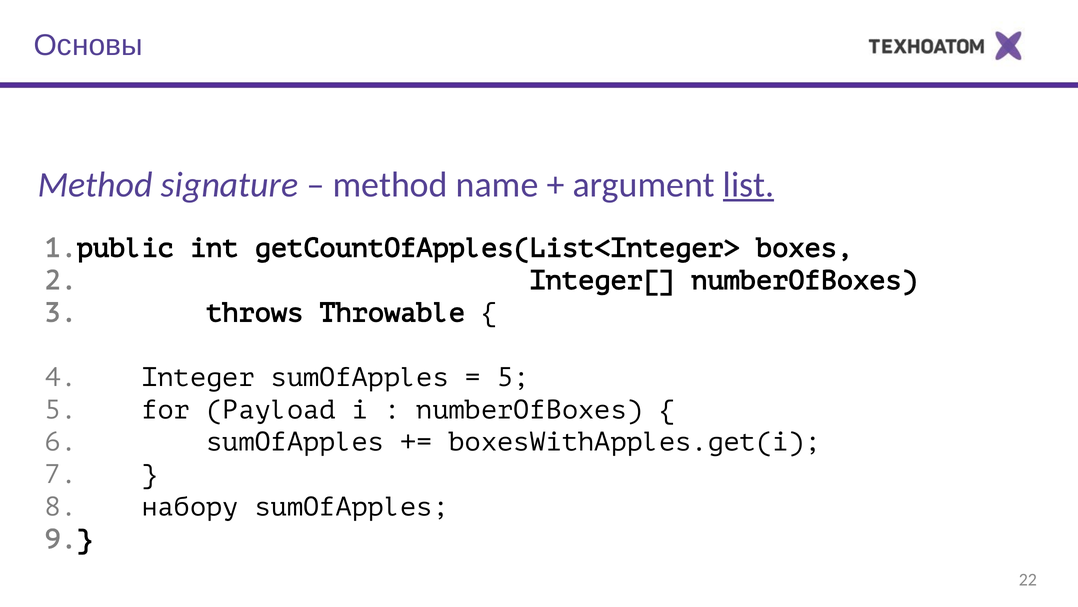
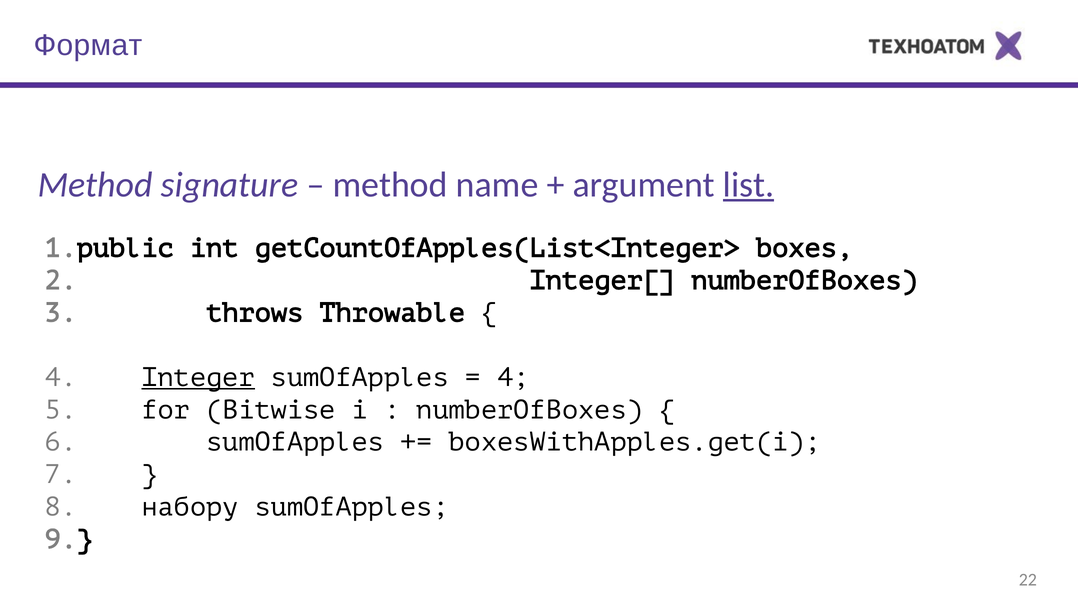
Основы: Основы -> Формат
Integer underline: none -> present
5 at (513, 377): 5 -> 4
Payload: Payload -> Bitwise
